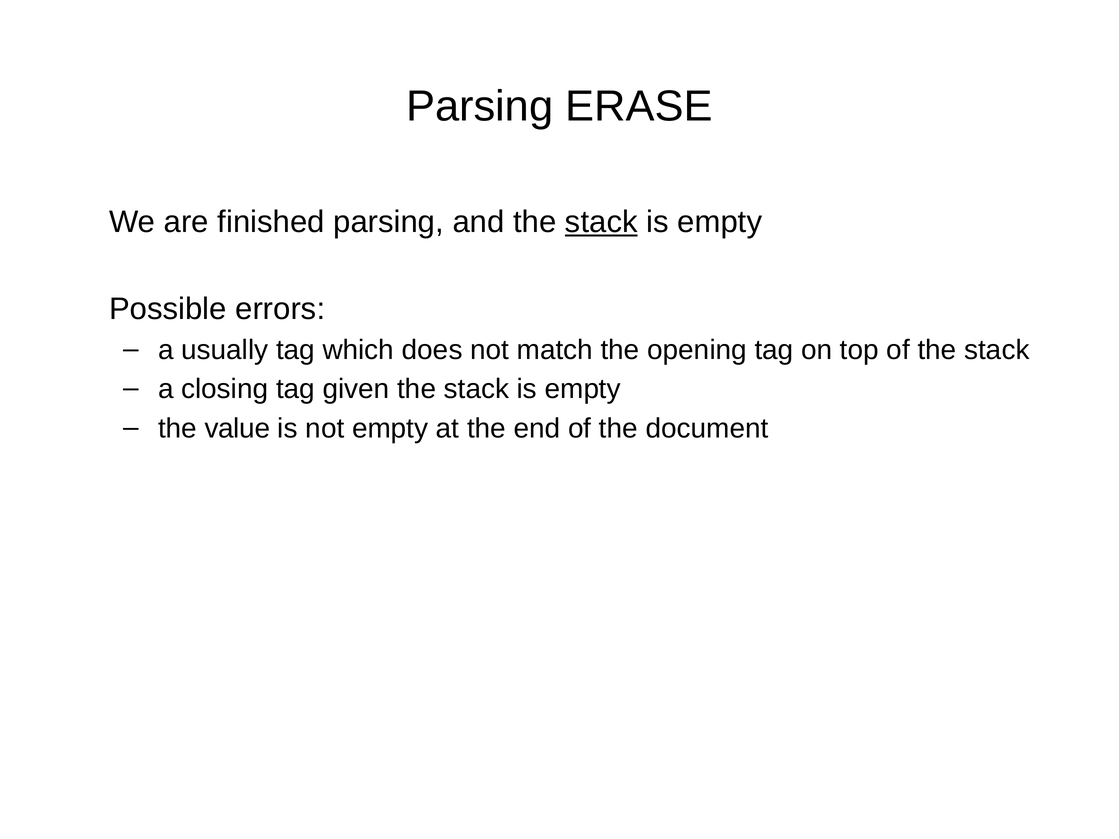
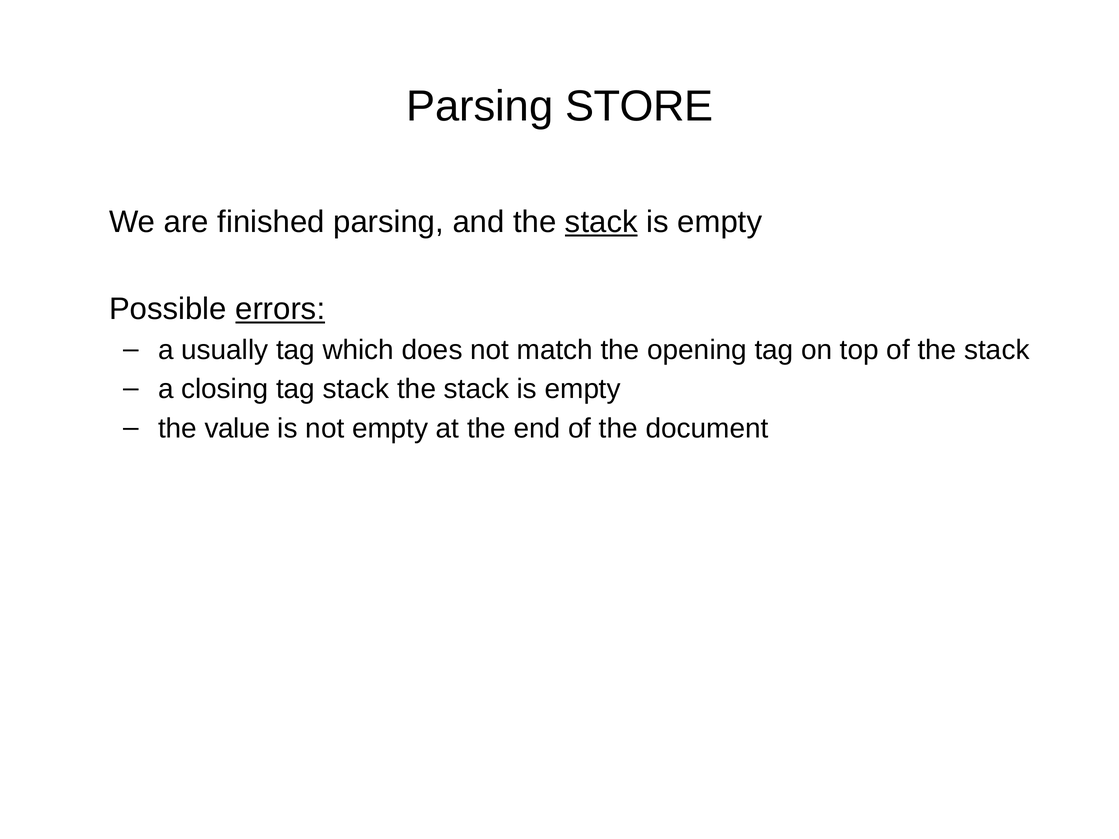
ERASE: ERASE -> STORE
errors underline: none -> present
tag given: given -> stack
